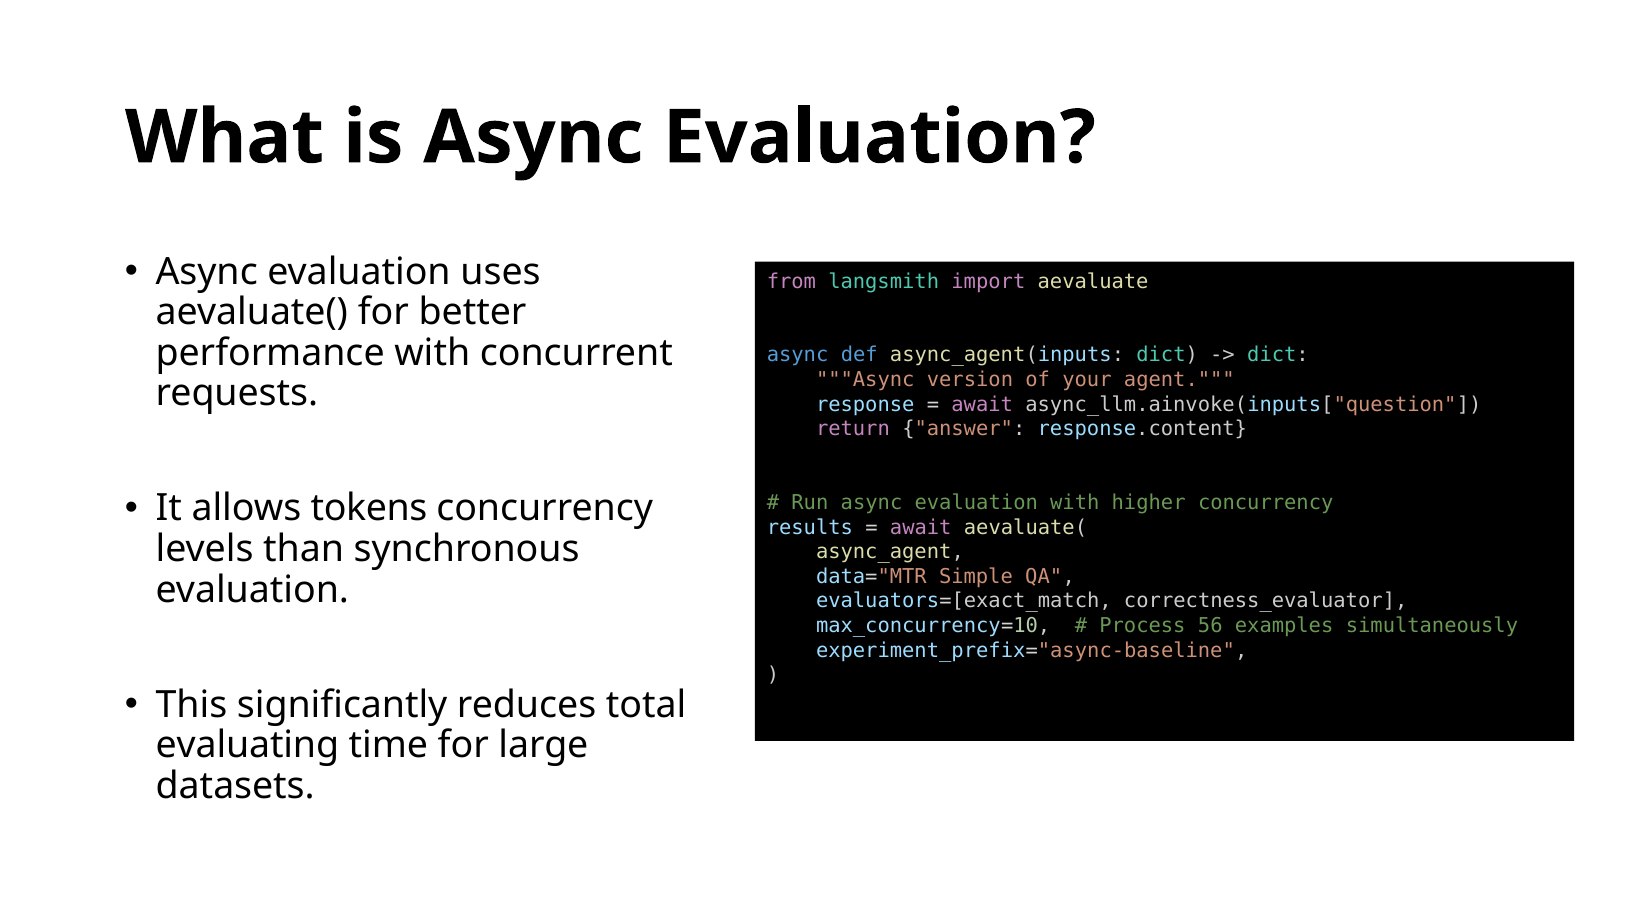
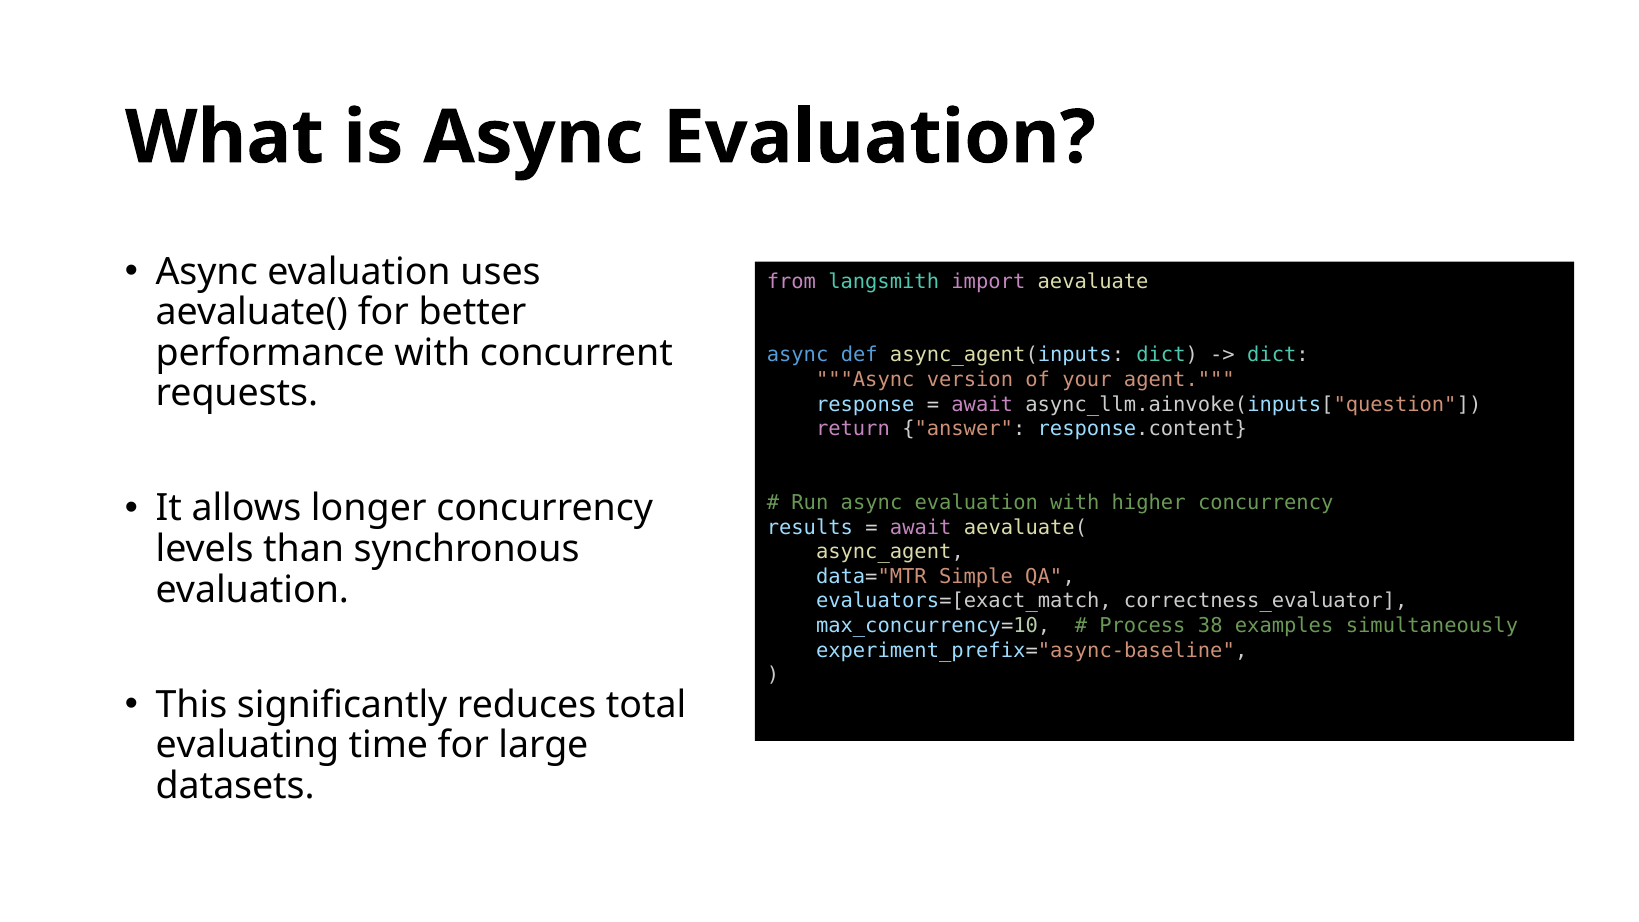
tokens: tokens -> longer
56: 56 -> 38
